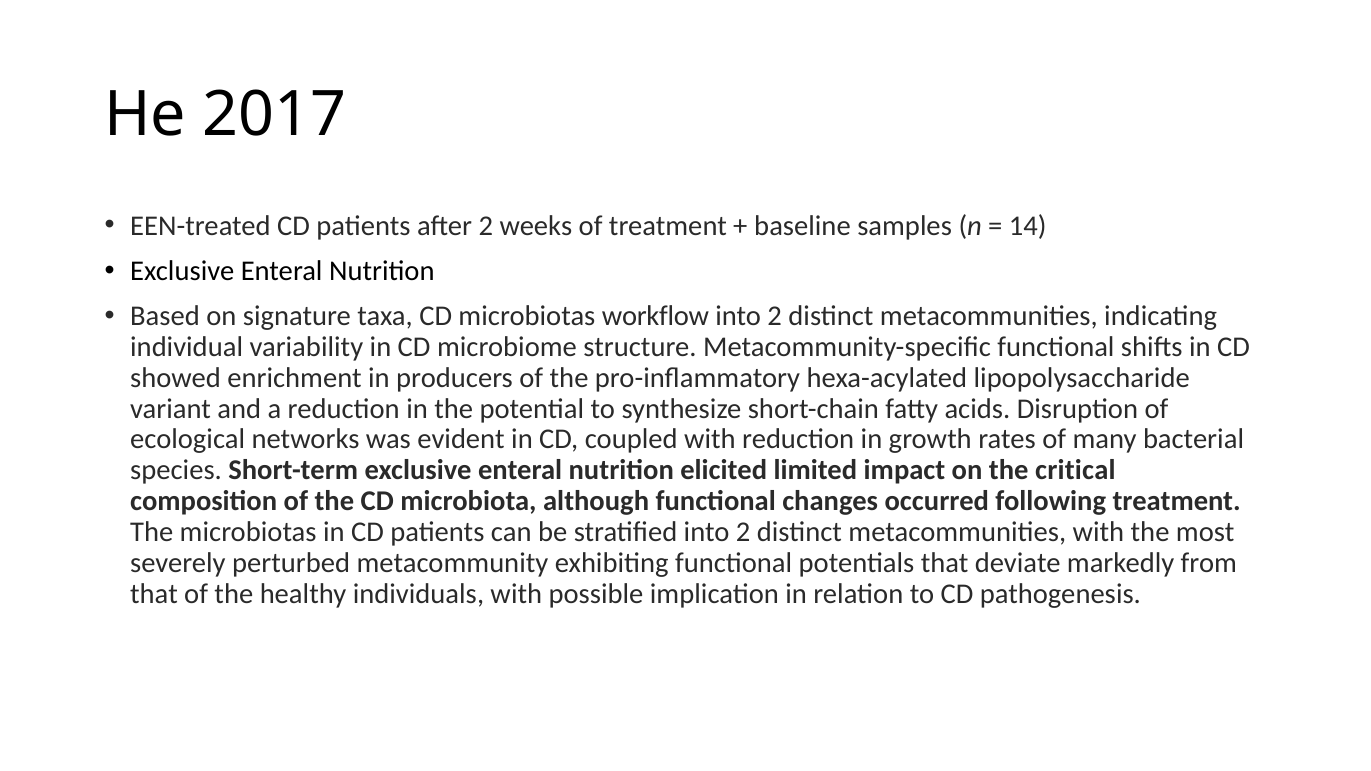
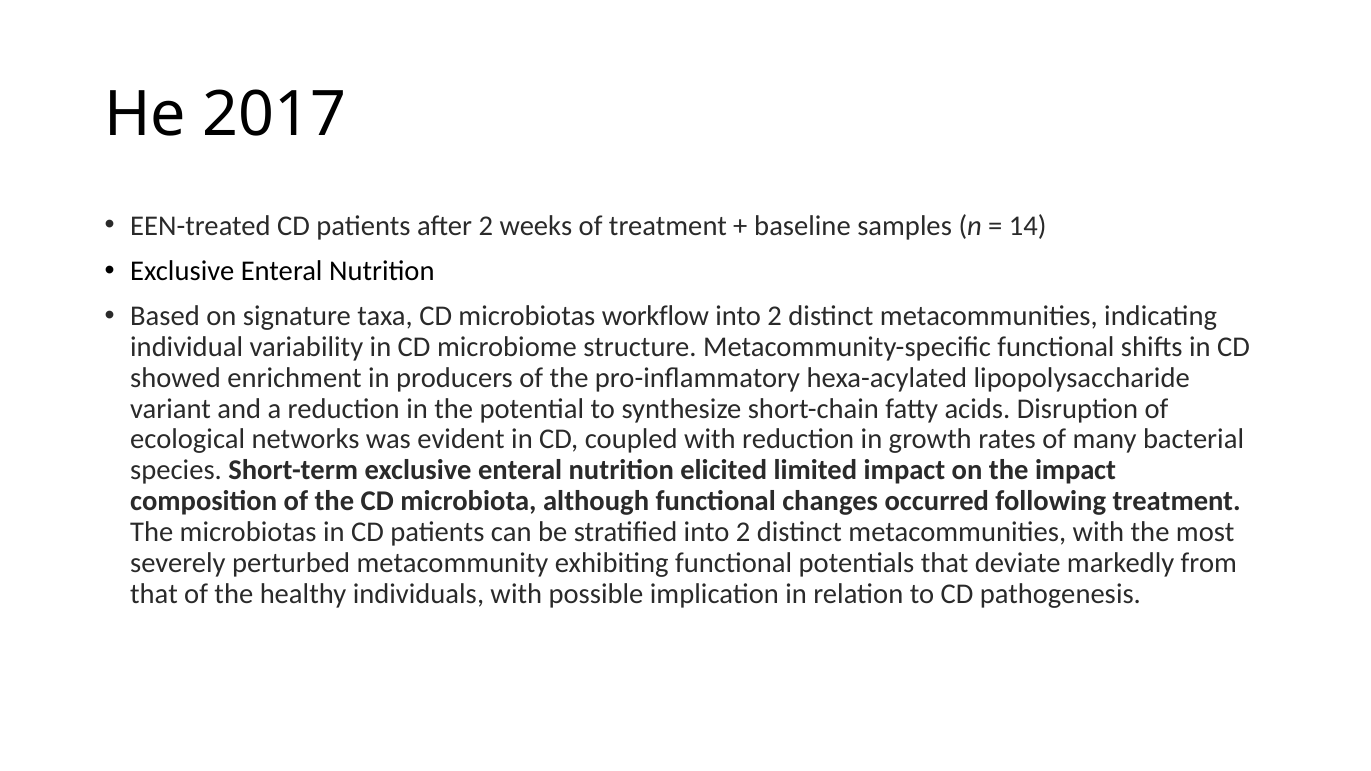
the critical: critical -> impact
